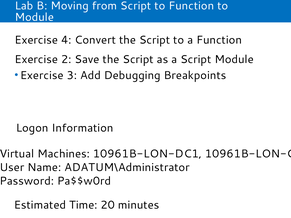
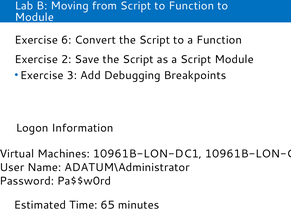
4: 4 -> 6
20: 20 -> 65
